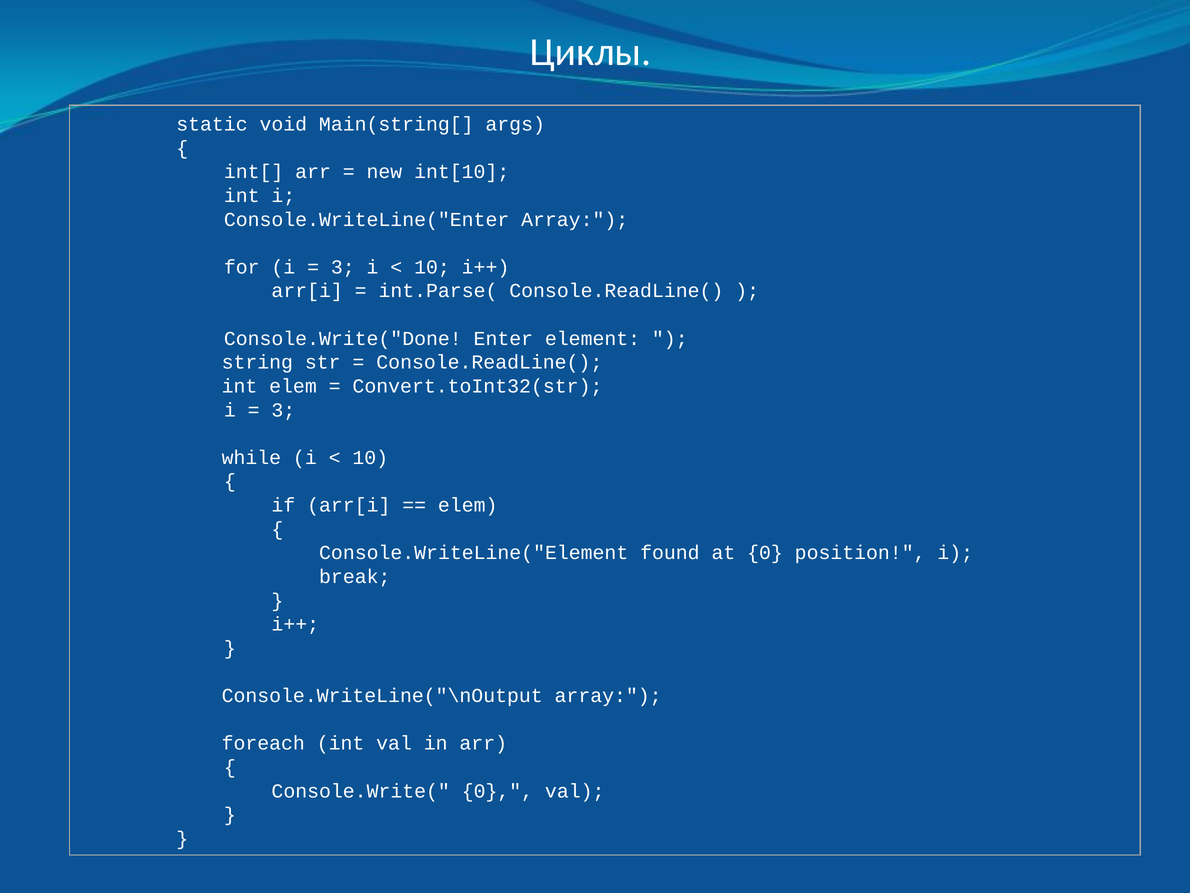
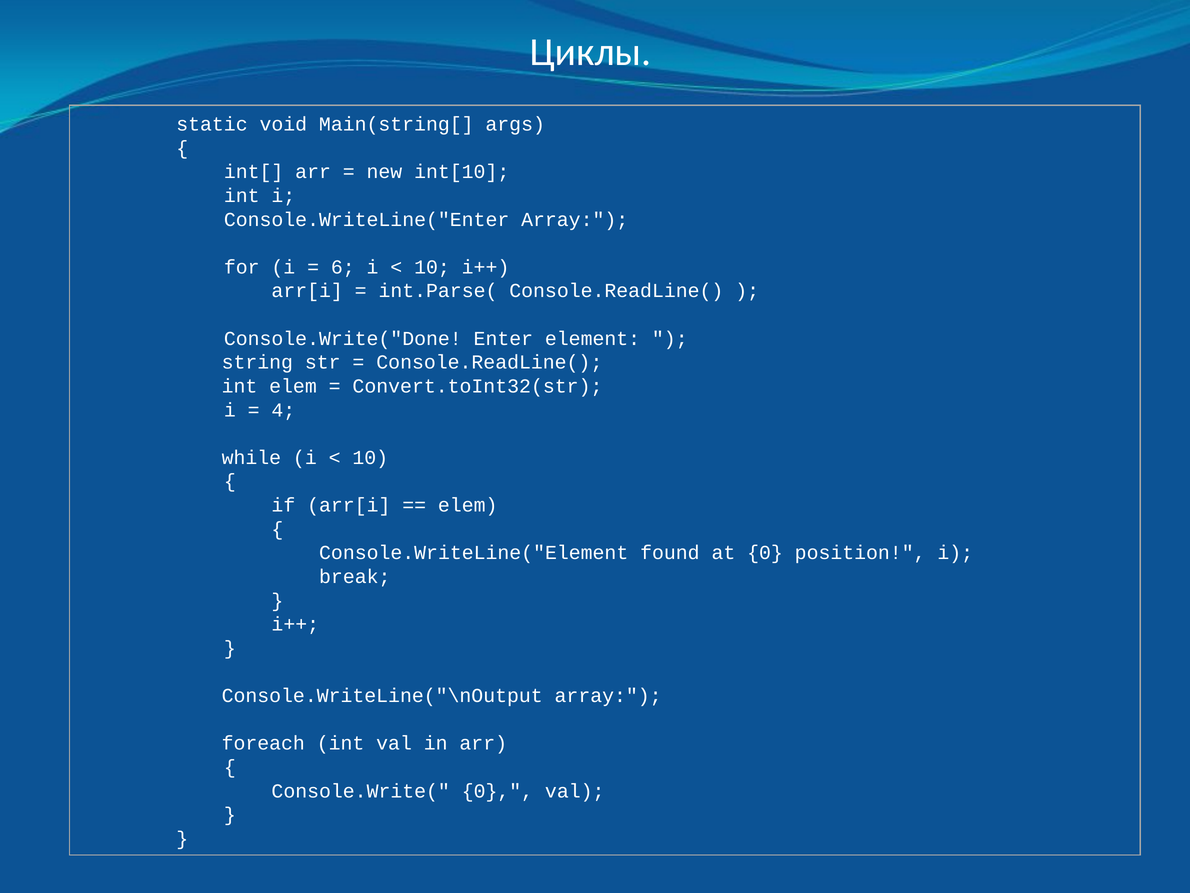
3 at (343, 267): 3 -> 6
3 at (283, 410): 3 -> 4
